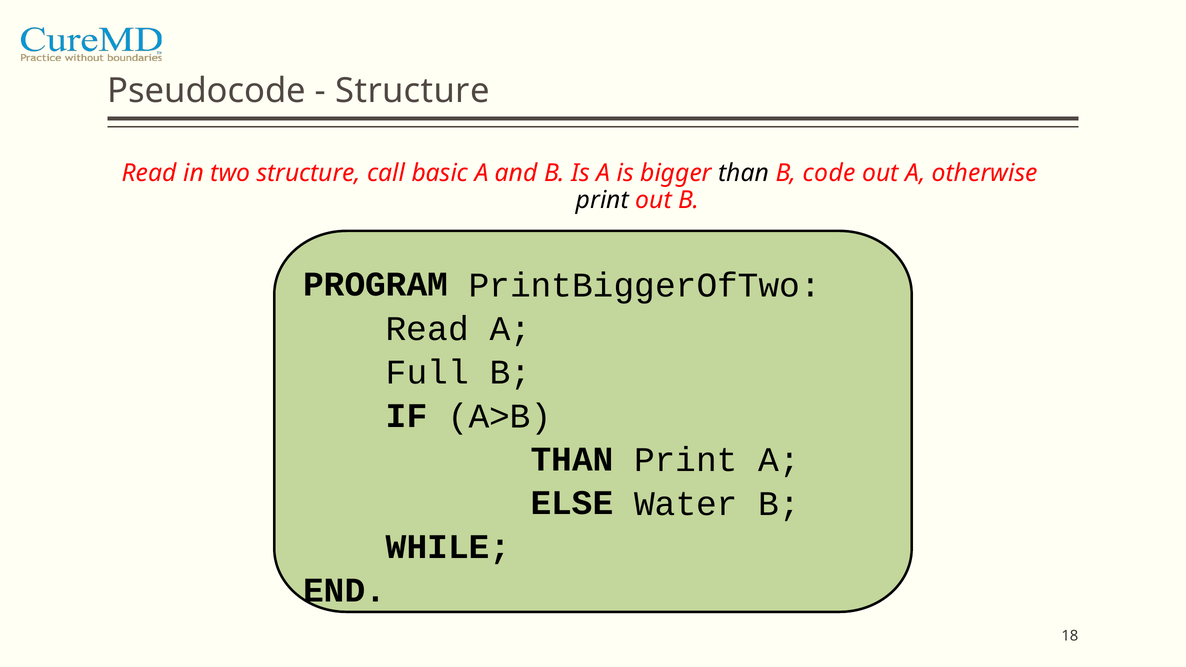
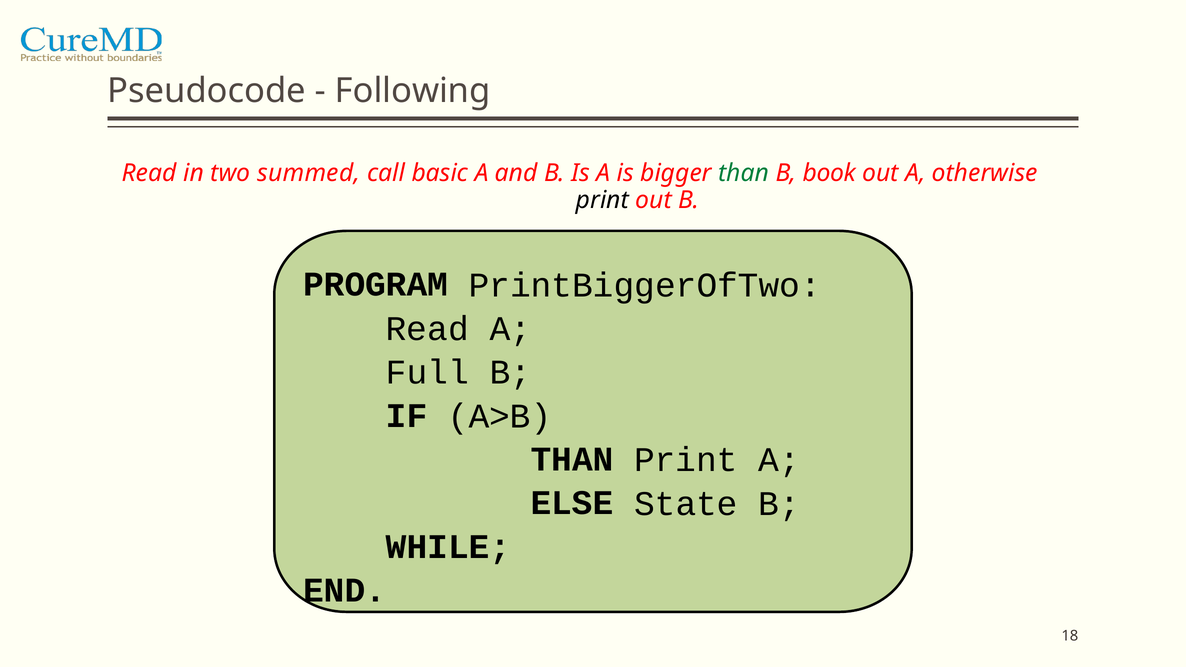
Structure at (412, 91): Structure -> Following
two structure: structure -> summed
than at (744, 173) colour: black -> green
code: code -> book
Water: Water -> State
